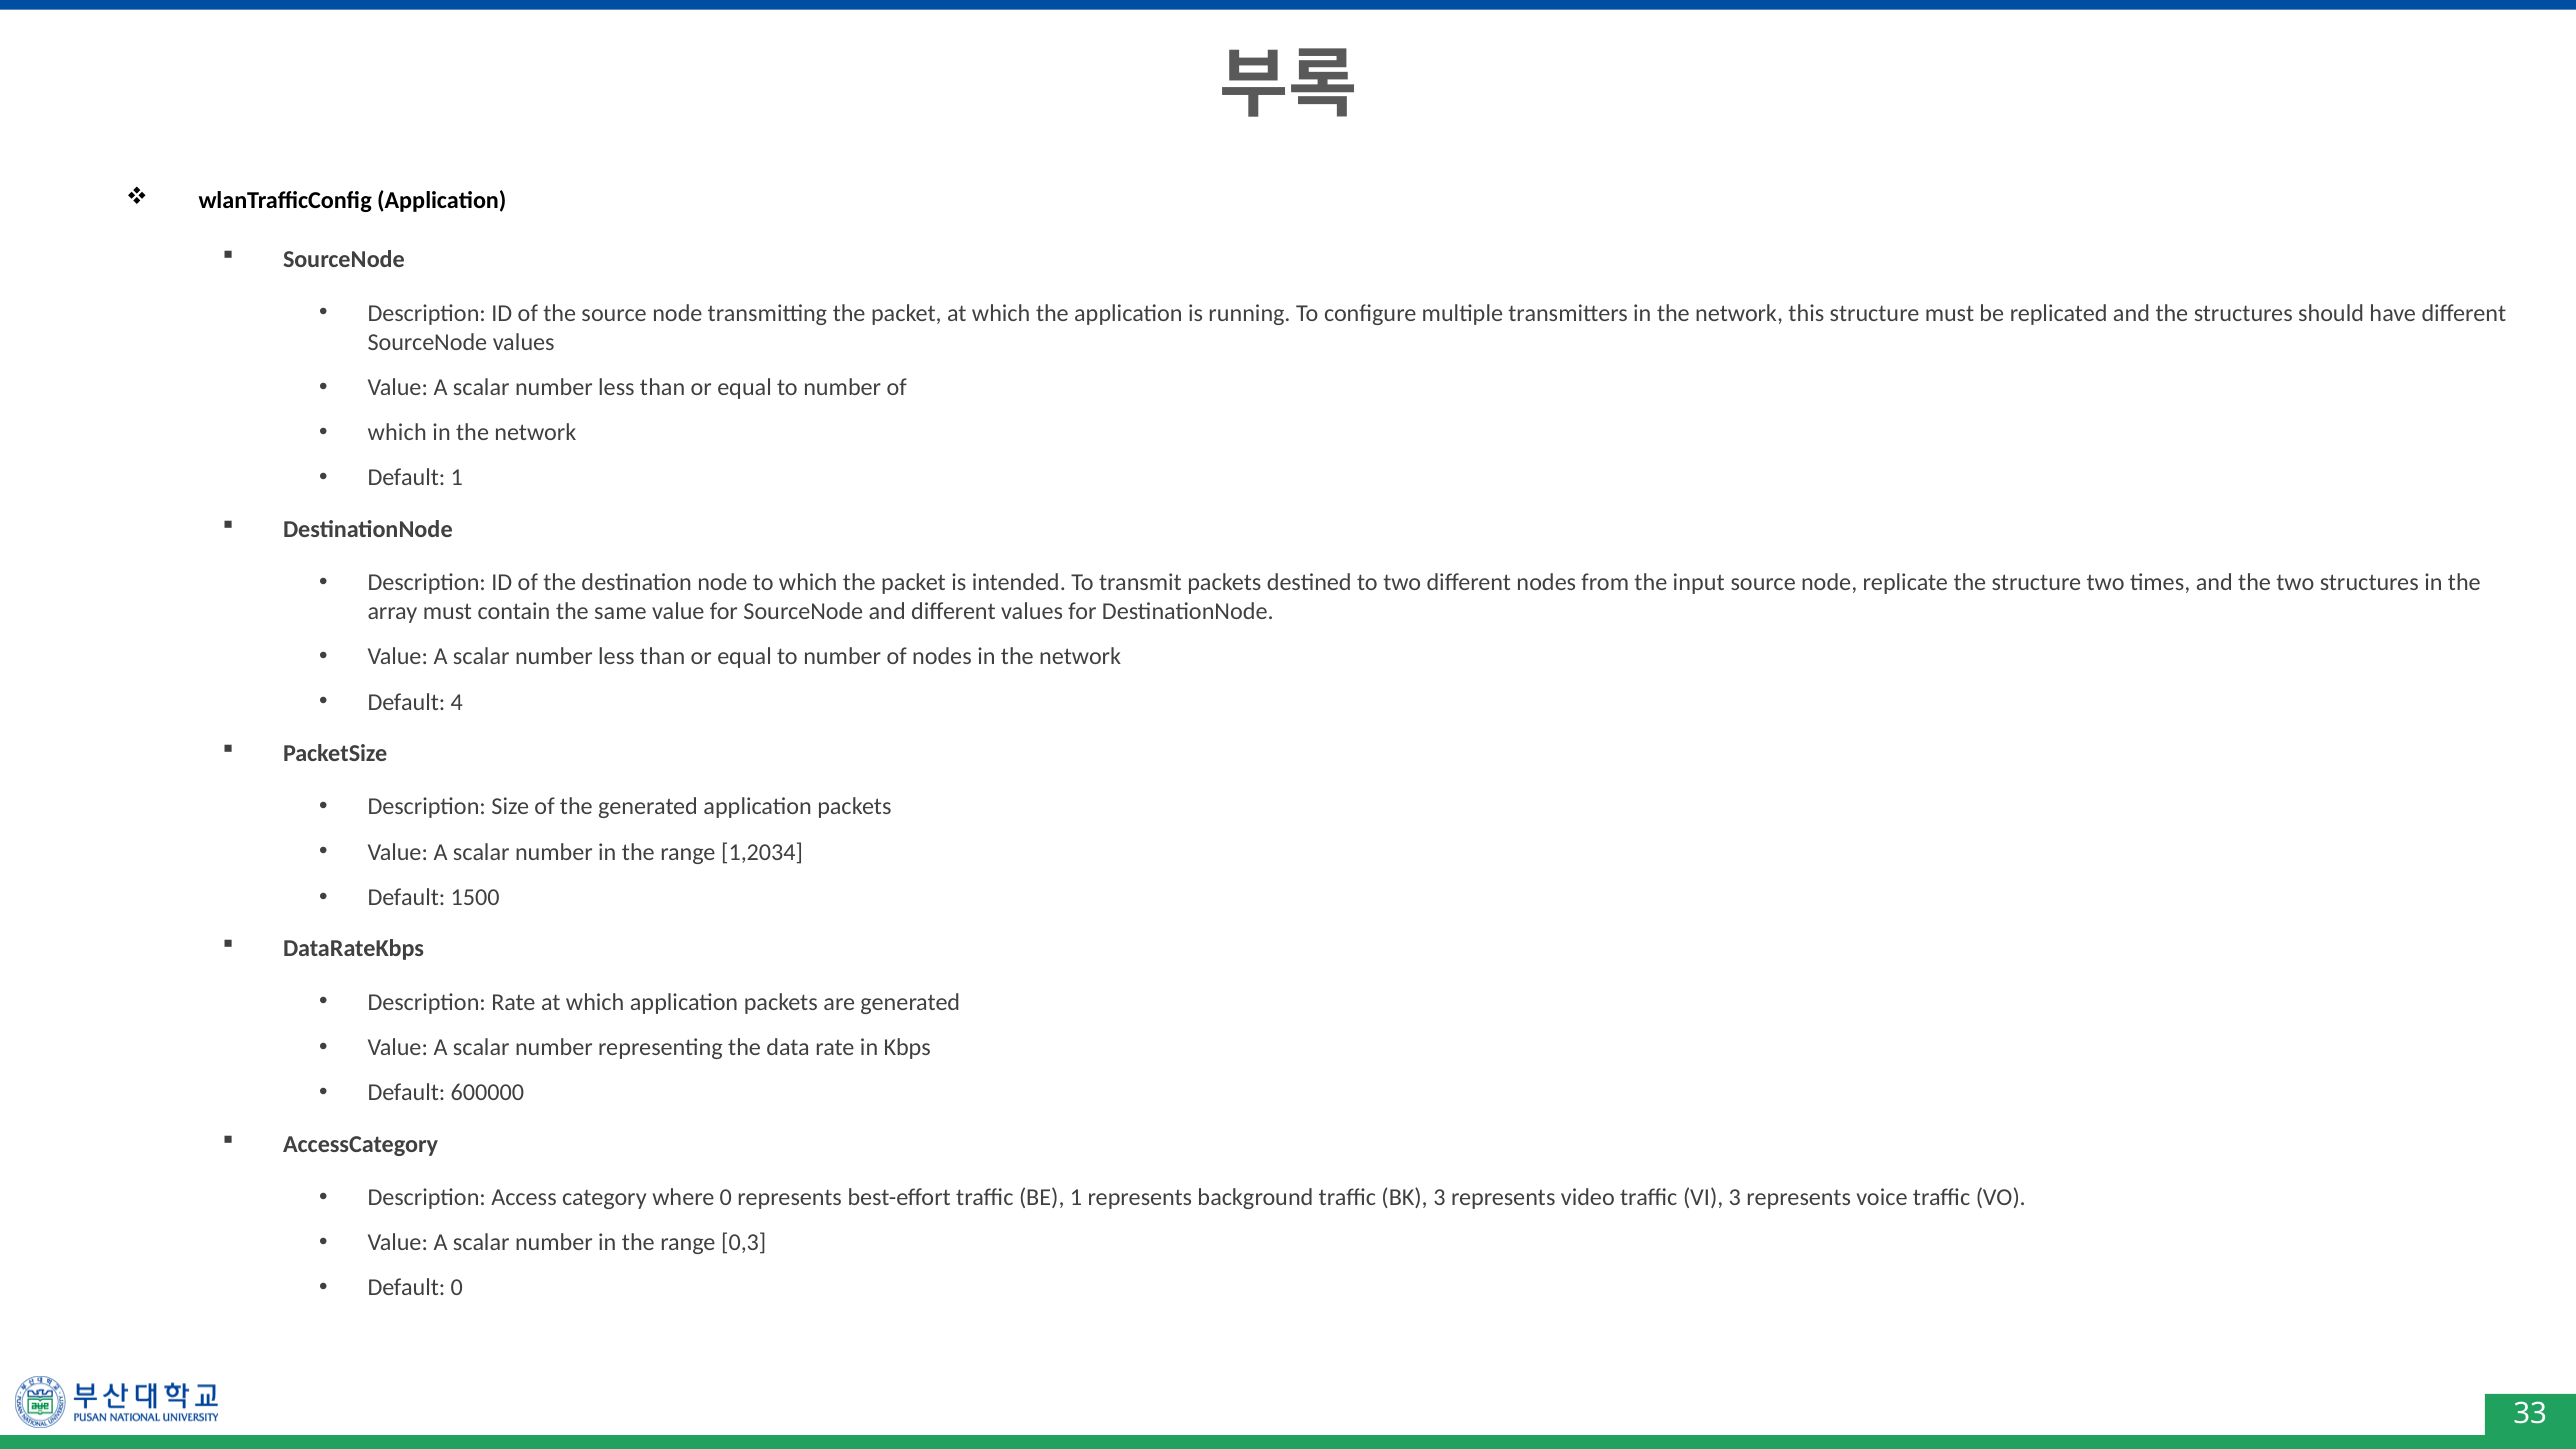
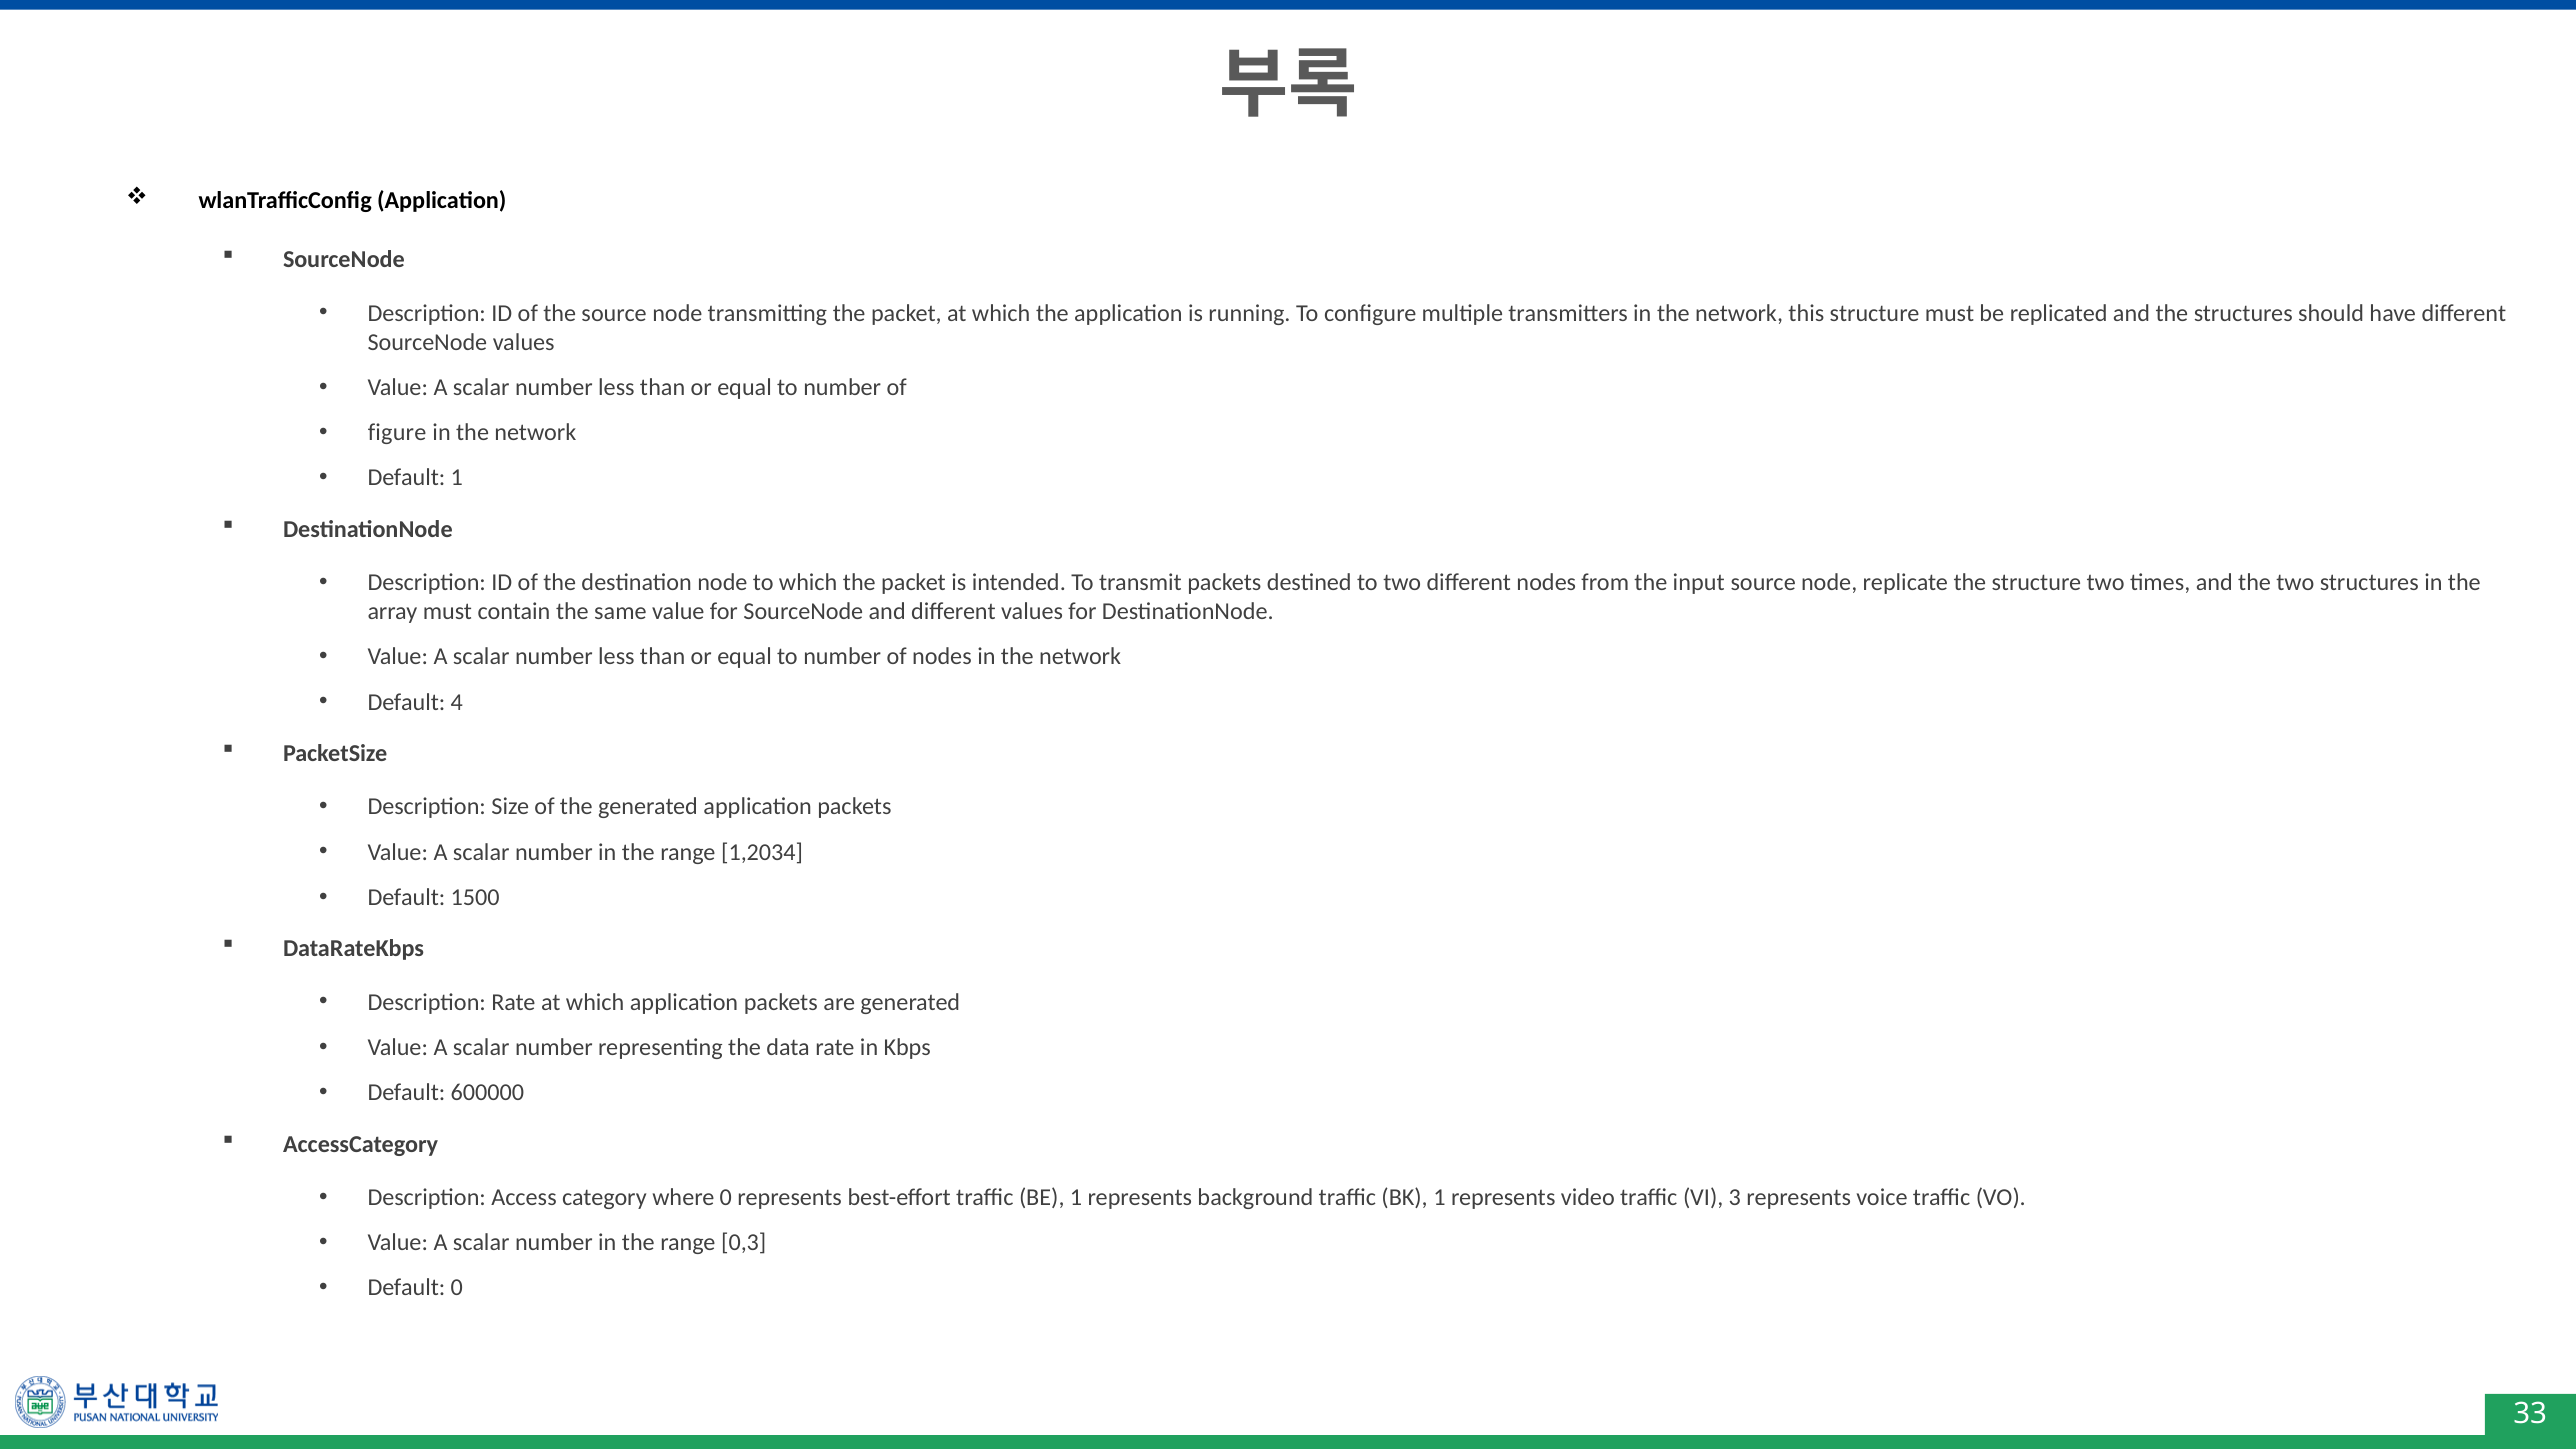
which at (397, 433): which -> figure
BK 3: 3 -> 1
